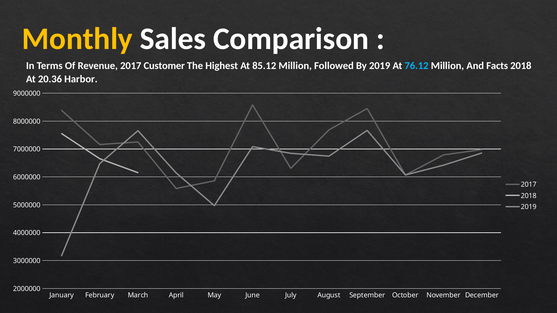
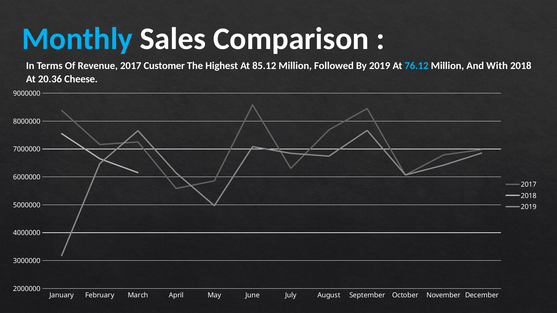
Monthly colour: yellow -> light blue
Facts: Facts -> With
Harbor: Harbor -> Cheese
